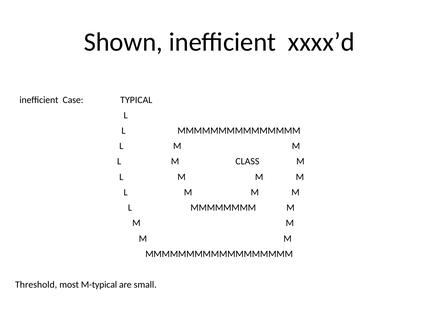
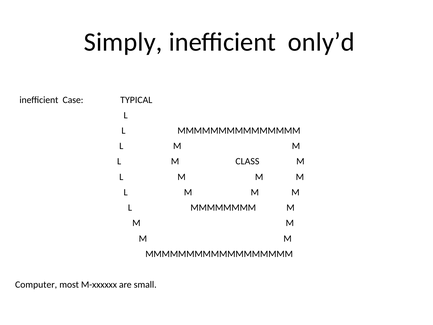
Shown: Shown -> Simply
xxxx’d: xxxx’d -> only’d
Threshold: Threshold -> Computer
M-typical: M-typical -> M-xxxxxx
